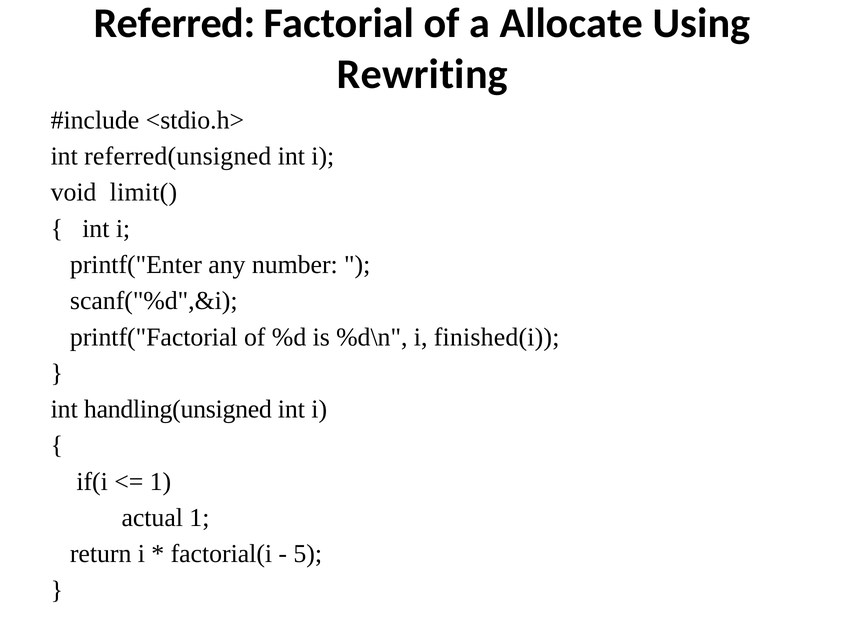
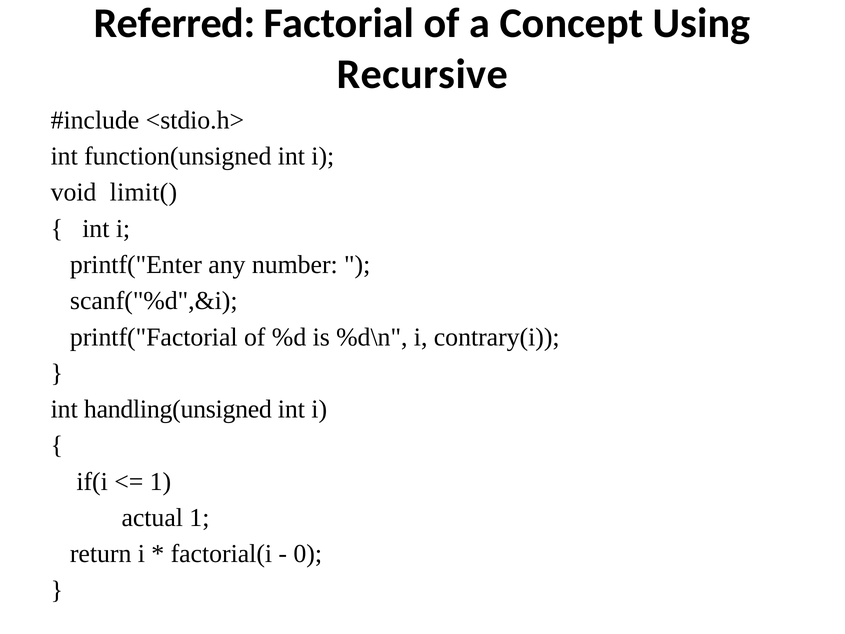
Allocate: Allocate -> Concept
Rewriting: Rewriting -> Recursive
referred(unsigned: referred(unsigned -> function(unsigned
finished(i: finished(i -> contrary(i
5: 5 -> 0
